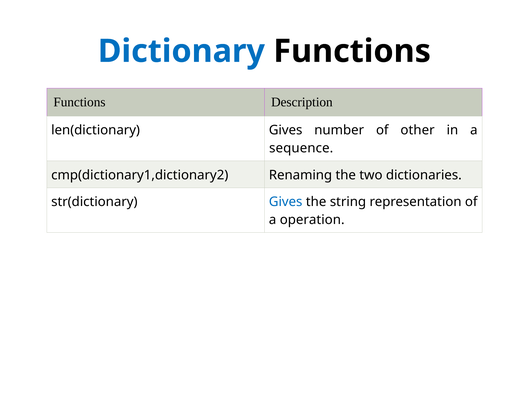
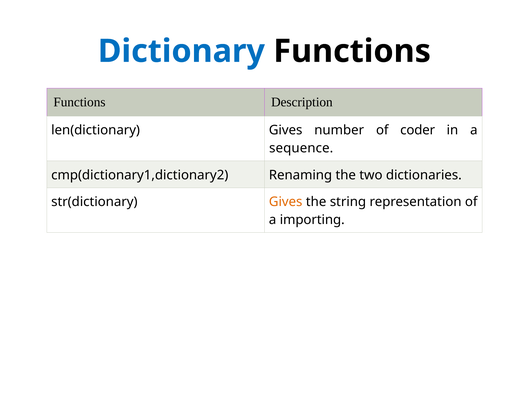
other: other -> coder
Gives at (286, 202) colour: blue -> orange
operation: operation -> importing
